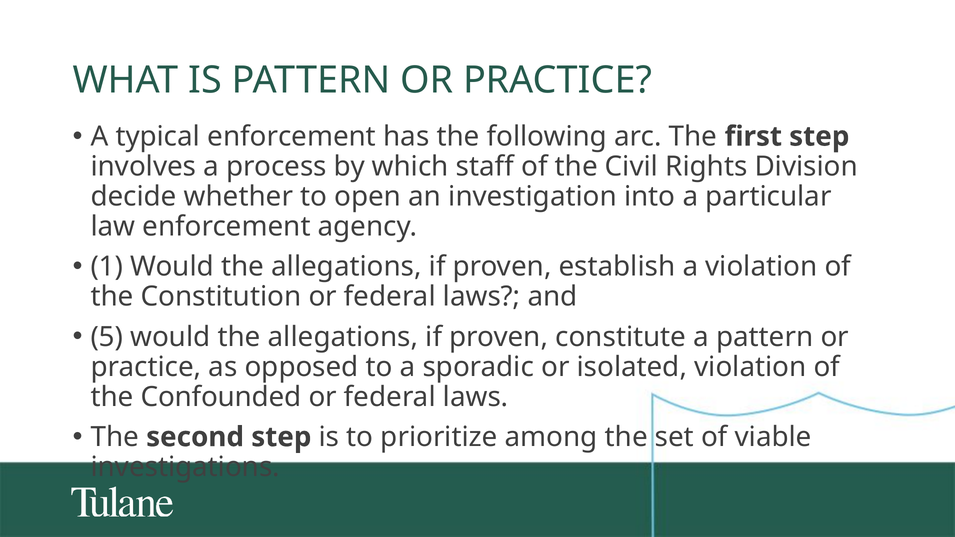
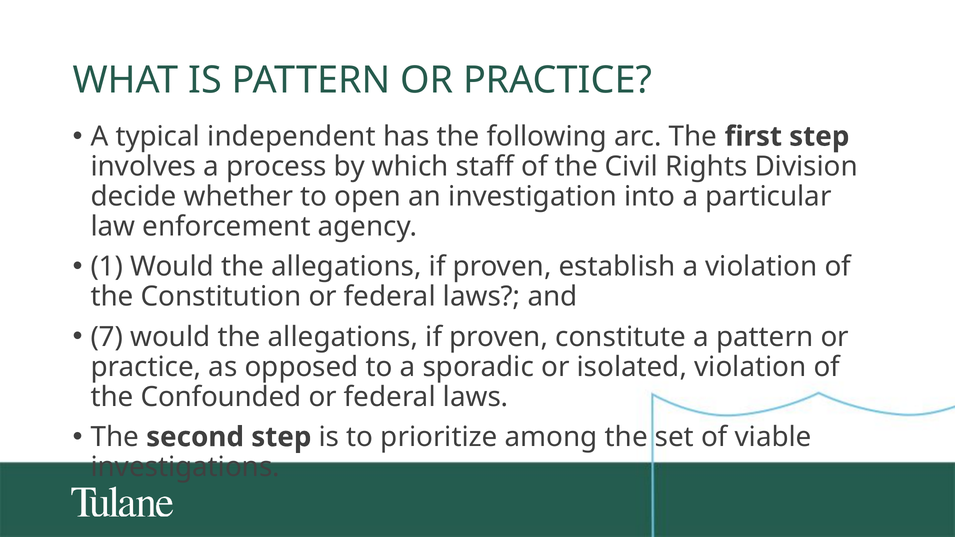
typical enforcement: enforcement -> independent
5: 5 -> 7
